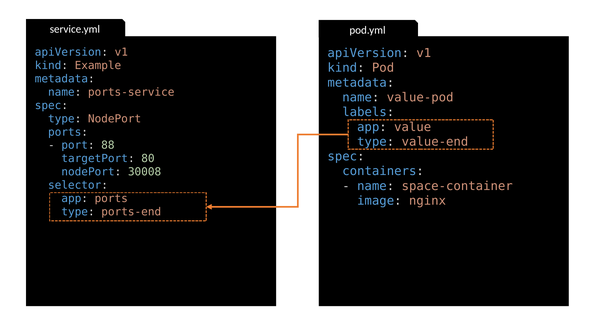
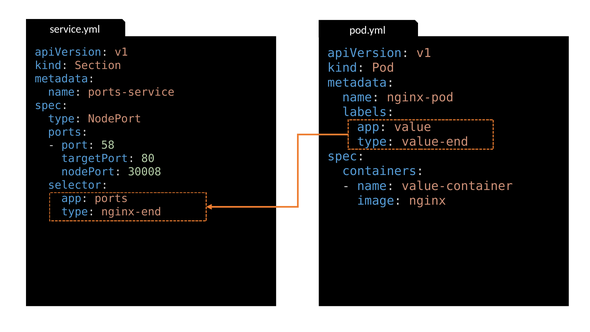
Example: Example -> Section
value-pod: value-pod -> nginx-pod
88: 88 -> 58
space-container: space-container -> value-container
ports-end: ports-end -> nginx-end
